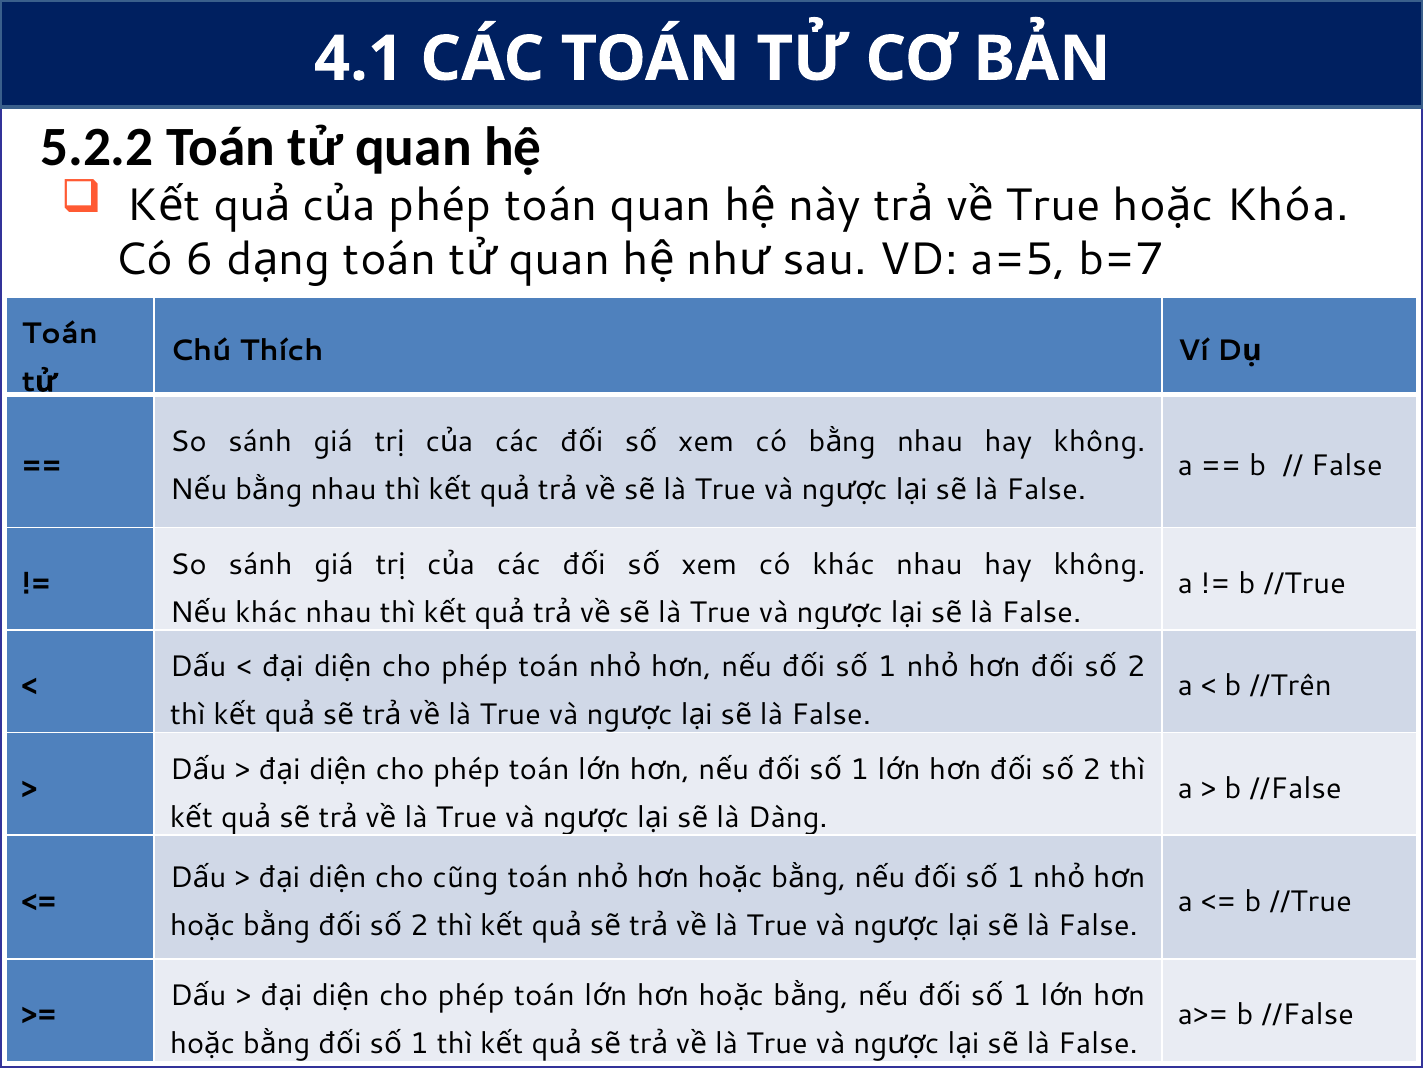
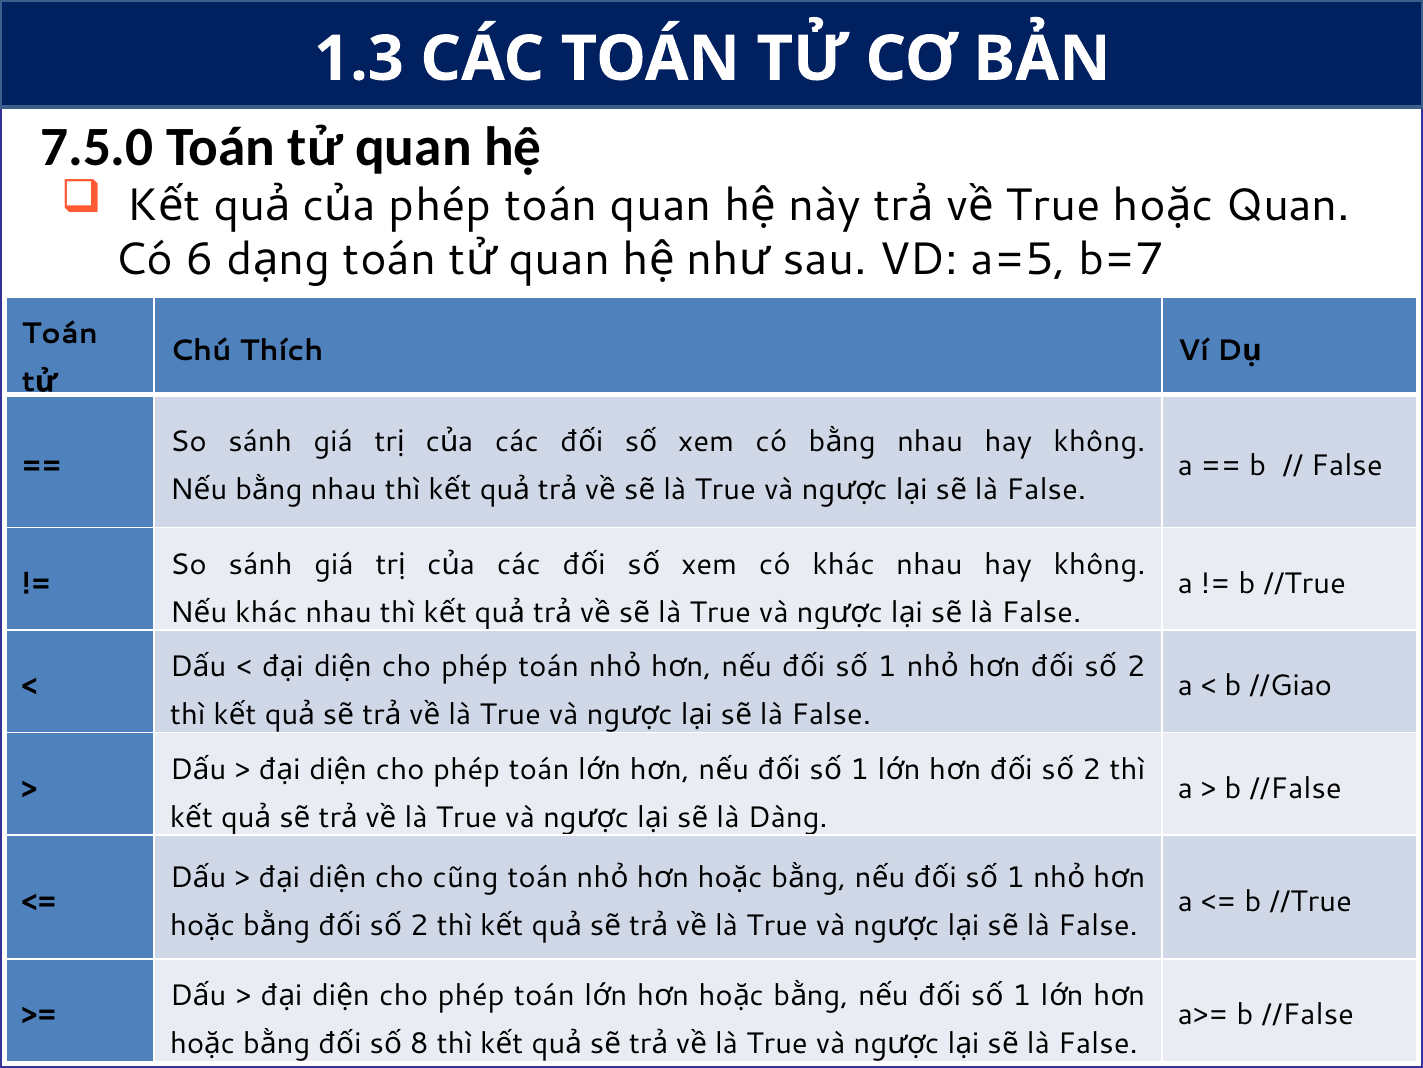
4.1: 4.1 -> 1.3
5.2.2: 5.2.2 -> 7.5.0
Khóa at (1287, 205): Khóa -> Quan
//Trên: //Trên -> //Giao
1 at (419, 1043): 1 -> 8
